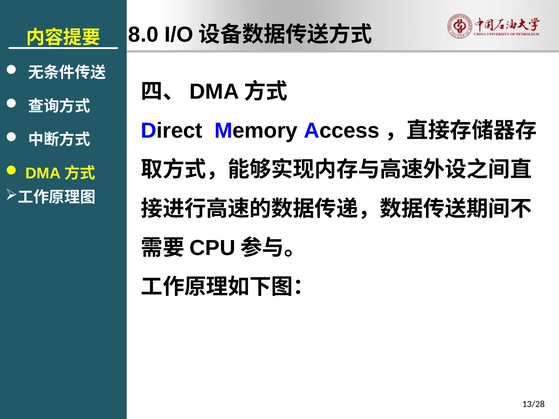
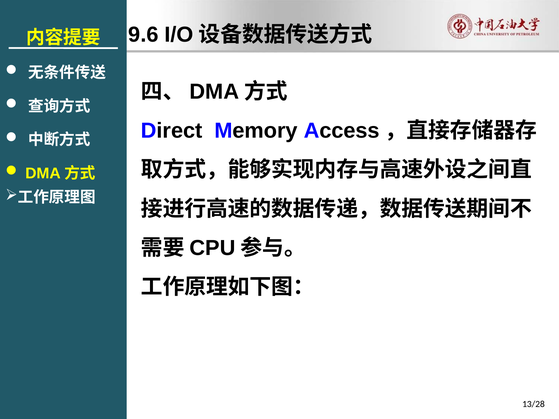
8.0: 8.0 -> 9.6
